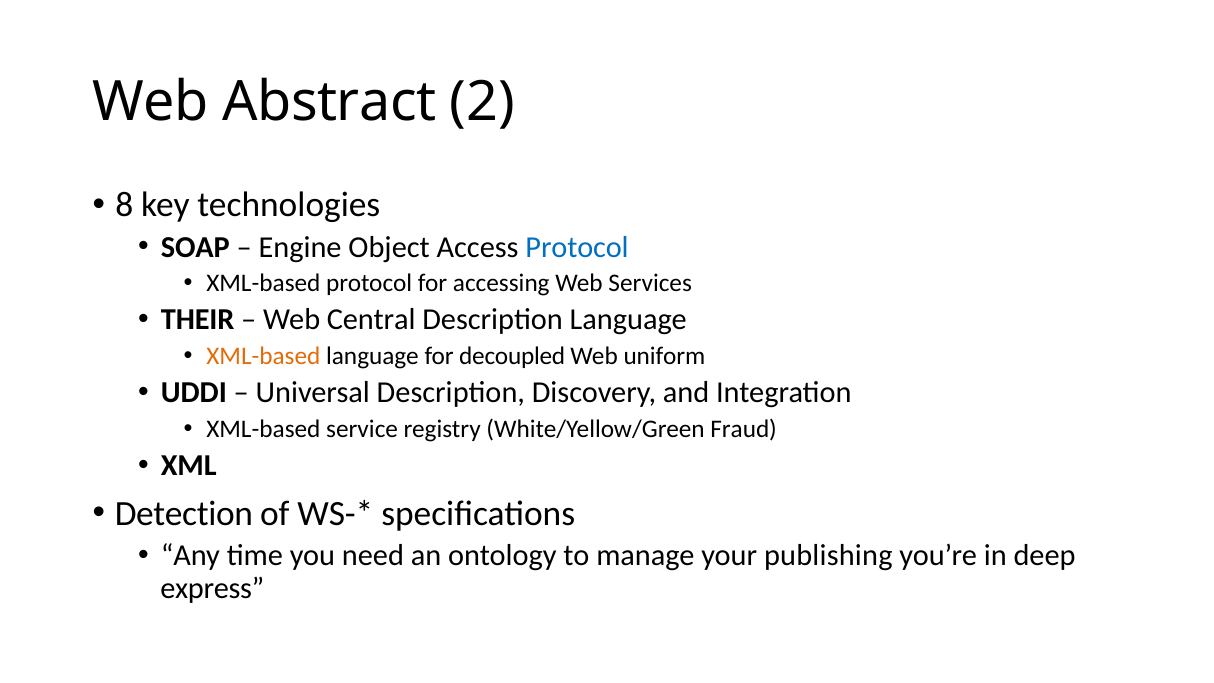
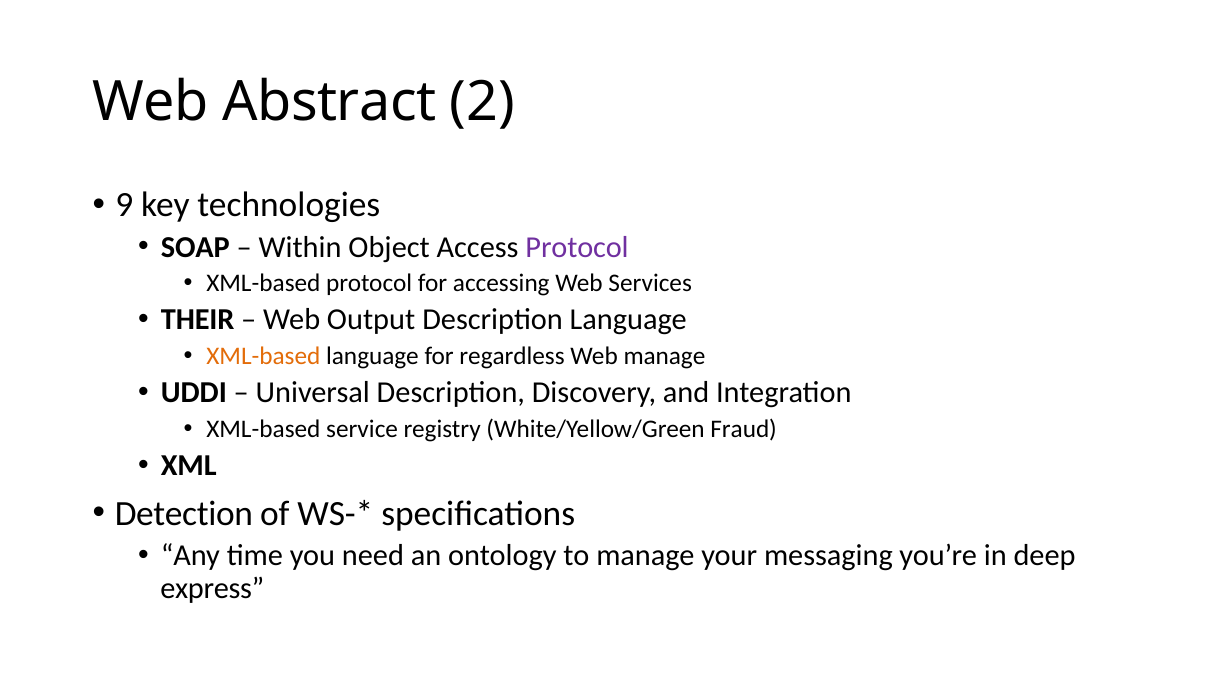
8: 8 -> 9
Engine: Engine -> Within
Protocol at (577, 247) colour: blue -> purple
Central: Central -> Output
decoupled: decoupled -> regardless
Web uniform: uniform -> manage
publishing: publishing -> messaging
